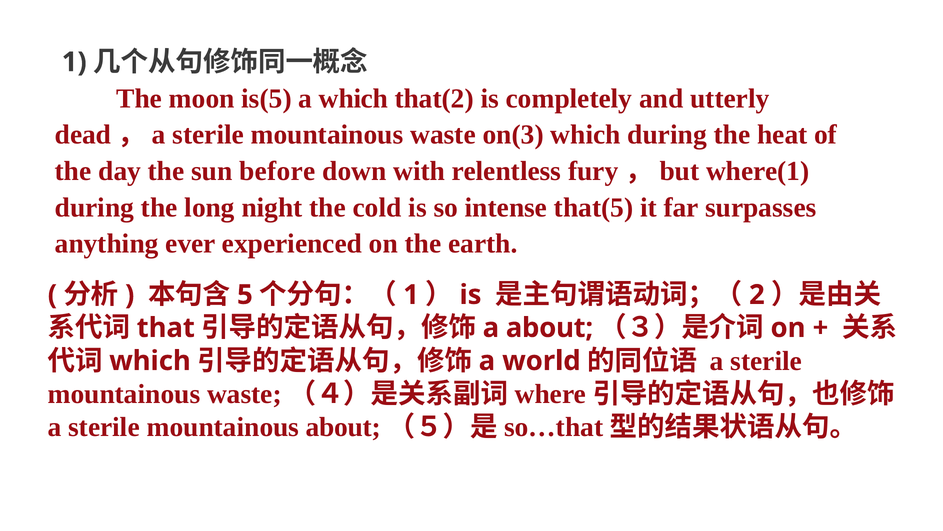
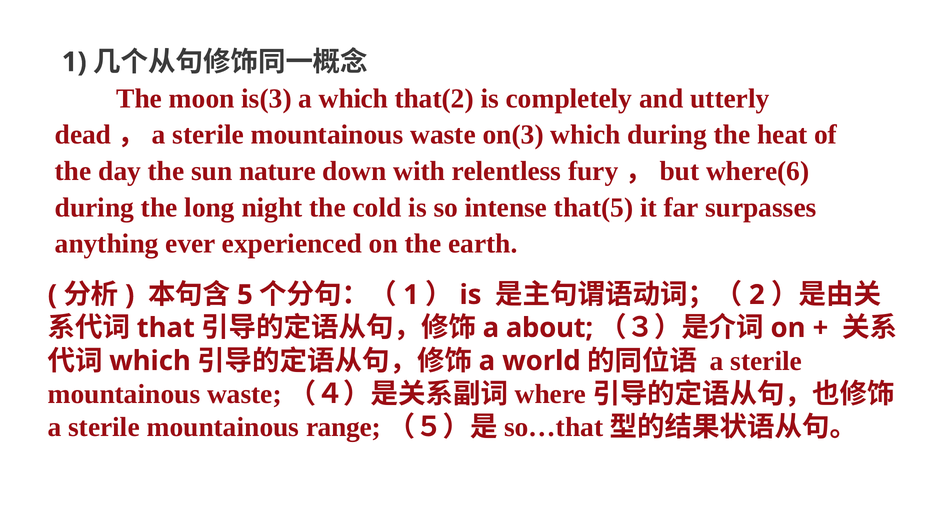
is(5: is(5 -> is(3
before: before -> nature
where(1: where(1 -> where(6
mountainous about: about -> range
